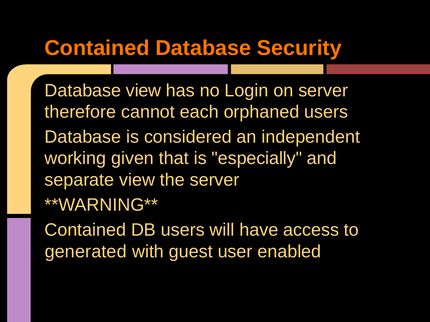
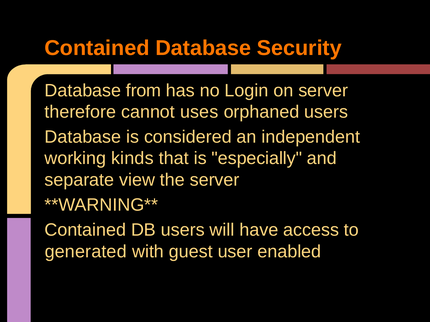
Database view: view -> from
each: each -> uses
given: given -> kinds
